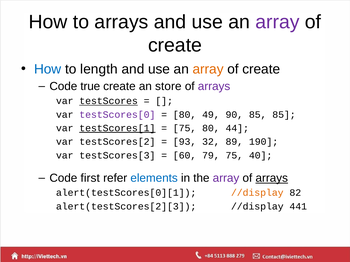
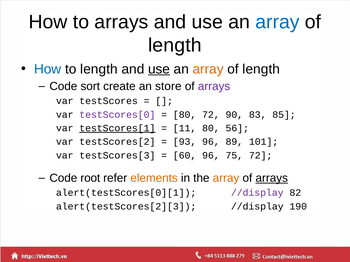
array at (277, 22) colour: purple -> blue
create at (175, 45): create -> length
use at (159, 69) underline: none -> present
create at (261, 69): create -> length
true: true -> sort
testScores underline: present -> none
80 49: 49 -> 72
90 85: 85 -> 83
75 at (185, 128): 75 -> 11
44: 44 -> 56
93 32: 32 -> 96
190: 190 -> 101
60 79: 79 -> 96
75 40: 40 -> 72
first: first -> root
elements colour: blue -> orange
array at (226, 178) colour: purple -> orange
//display at (257, 193) colour: orange -> purple
441: 441 -> 190
